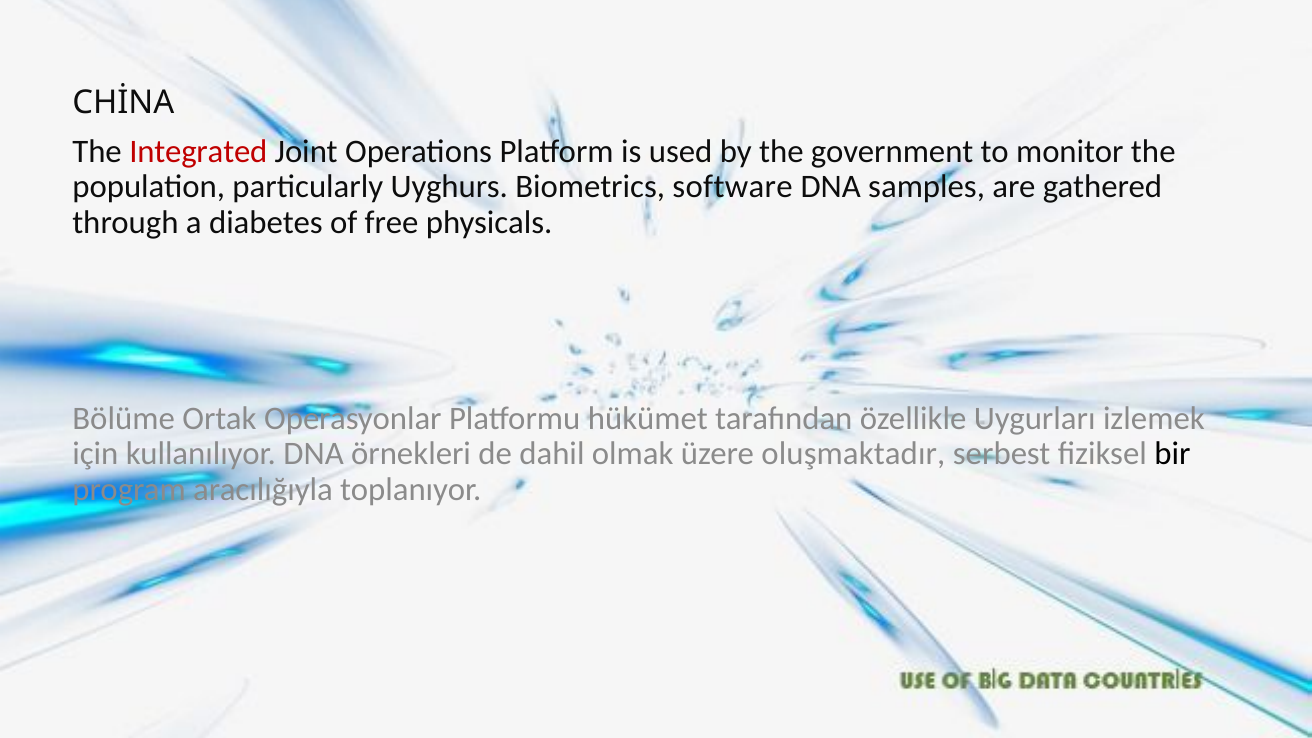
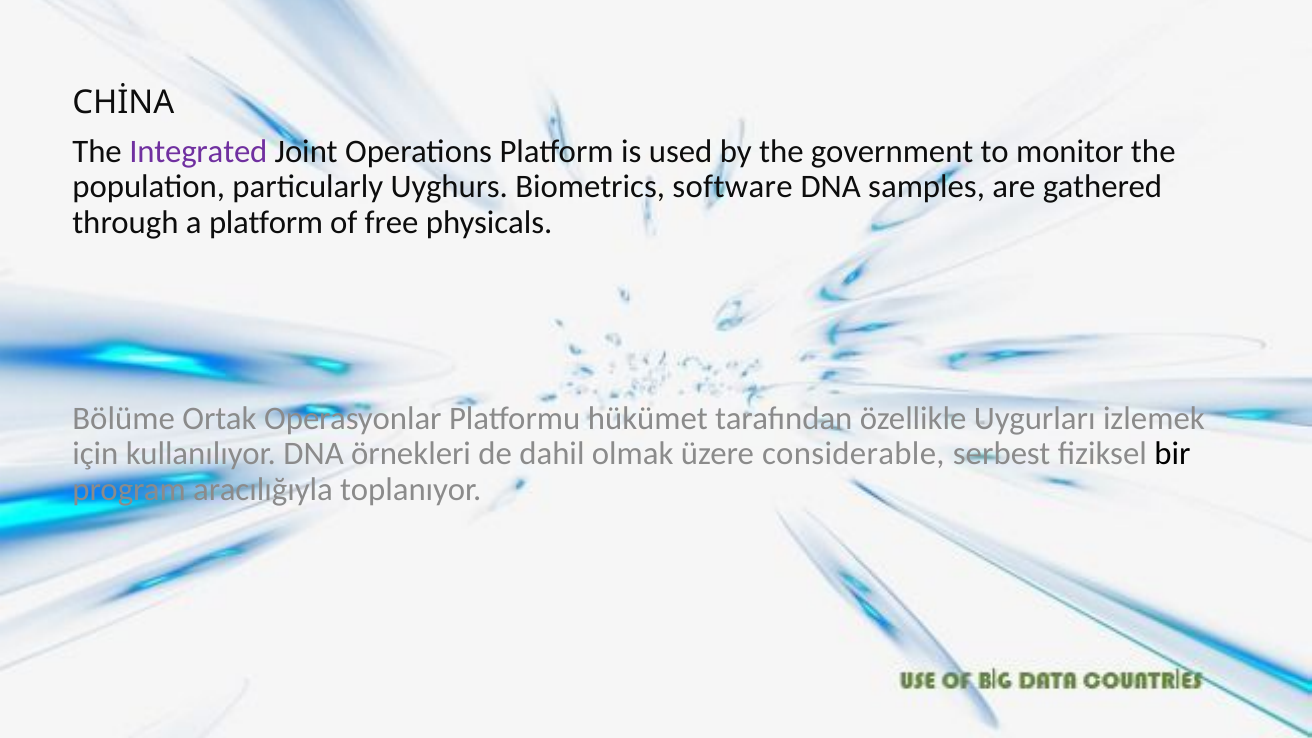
Integrated colour: red -> purple
a diabetes: diabetes -> platform
oluşmaktadır: oluşmaktadır -> considerable
